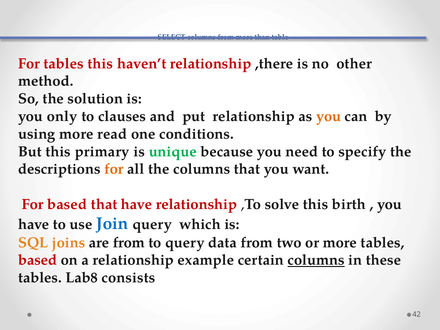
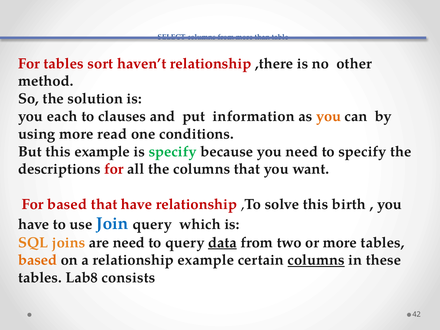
tables this: this -> sort
only: only -> each
put relationship: relationship -> information
this primary: primary -> example
is unique: unique -> specify
for at (114, 169) colour: orange -> red
are from: from -> need
data underline: none -> present
based at (38, 260) colour: red -> orange
